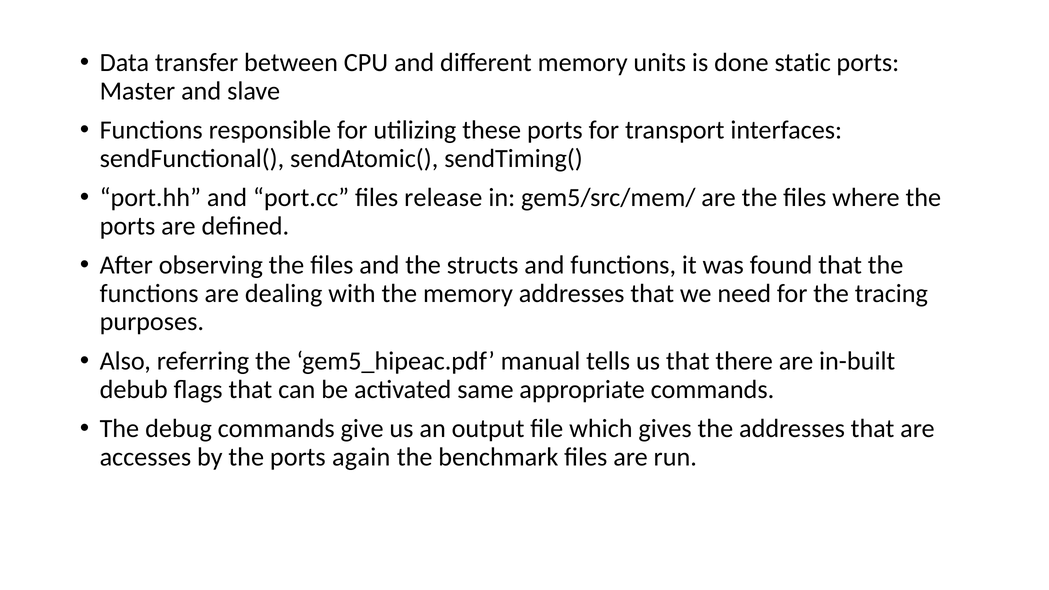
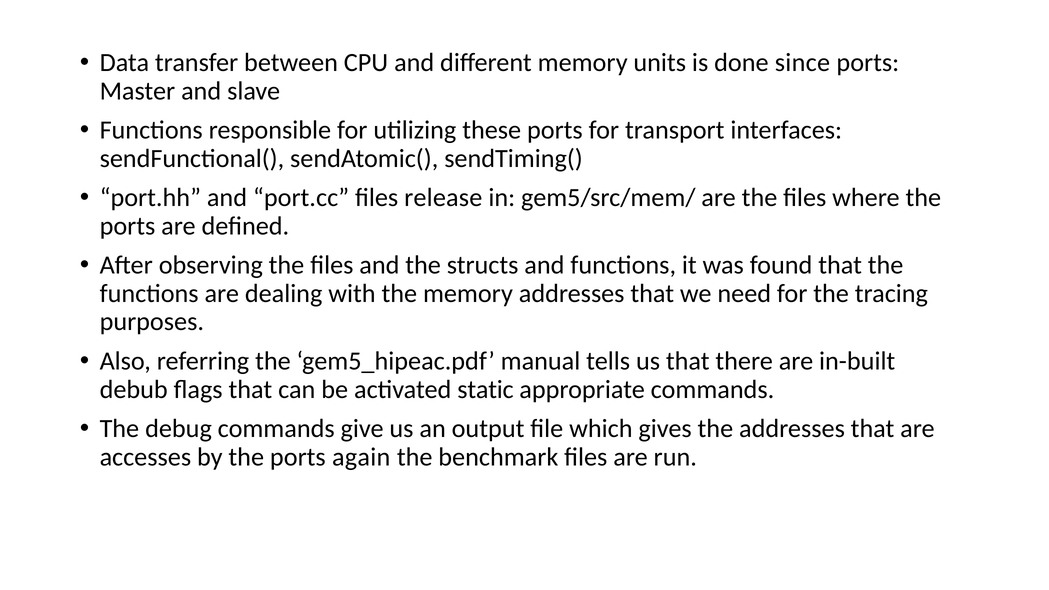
static: static -> since
same: same -> static
